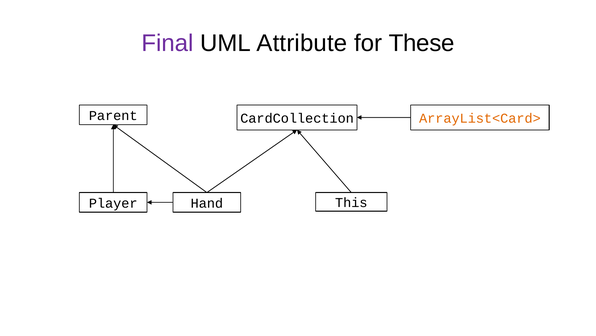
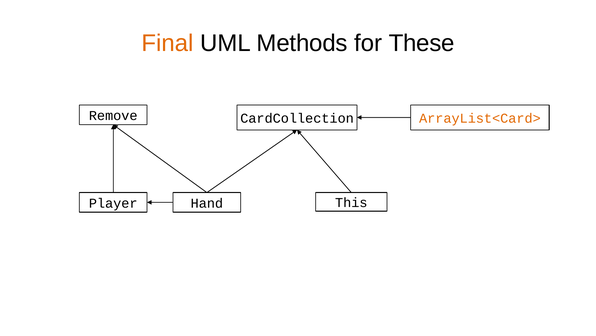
Final colour: purple -> orange
Attribute: Attribute -> Methods
Parent: Parent -> Remove
